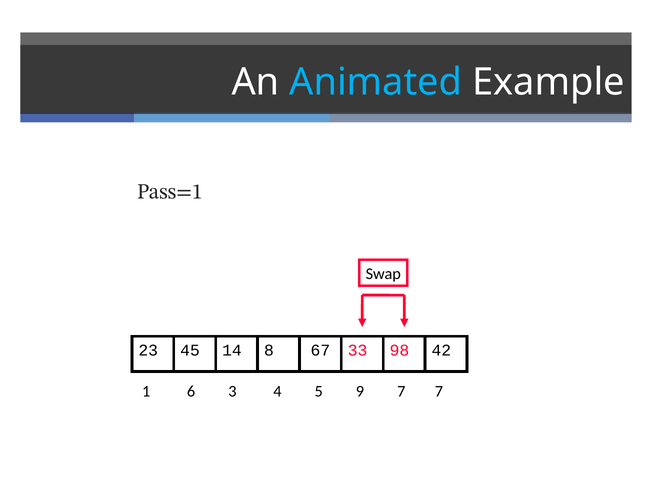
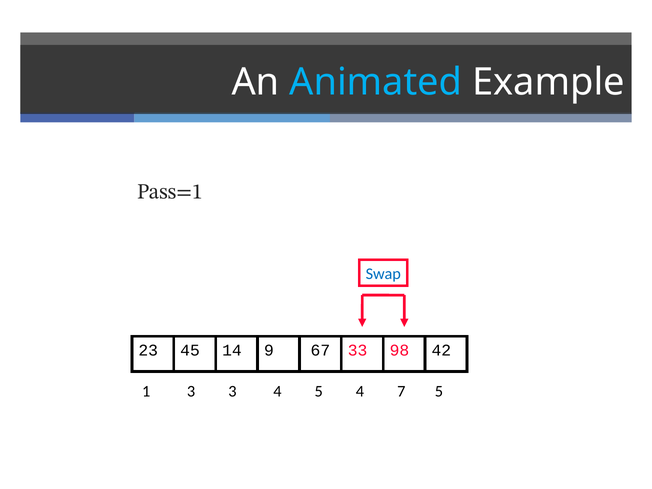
Swap colour: black -> blue
8: 8 -> 9
1 6: 6 -> 3
5 9: 9 -> 4
7 7: 7 -> 5
